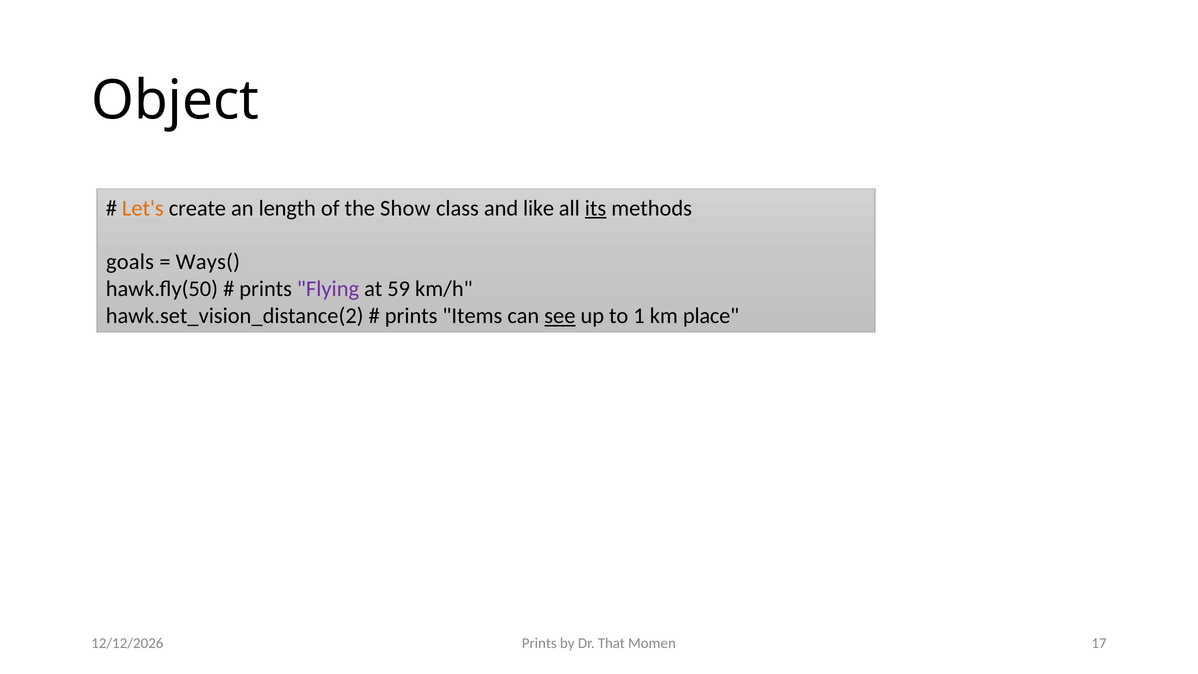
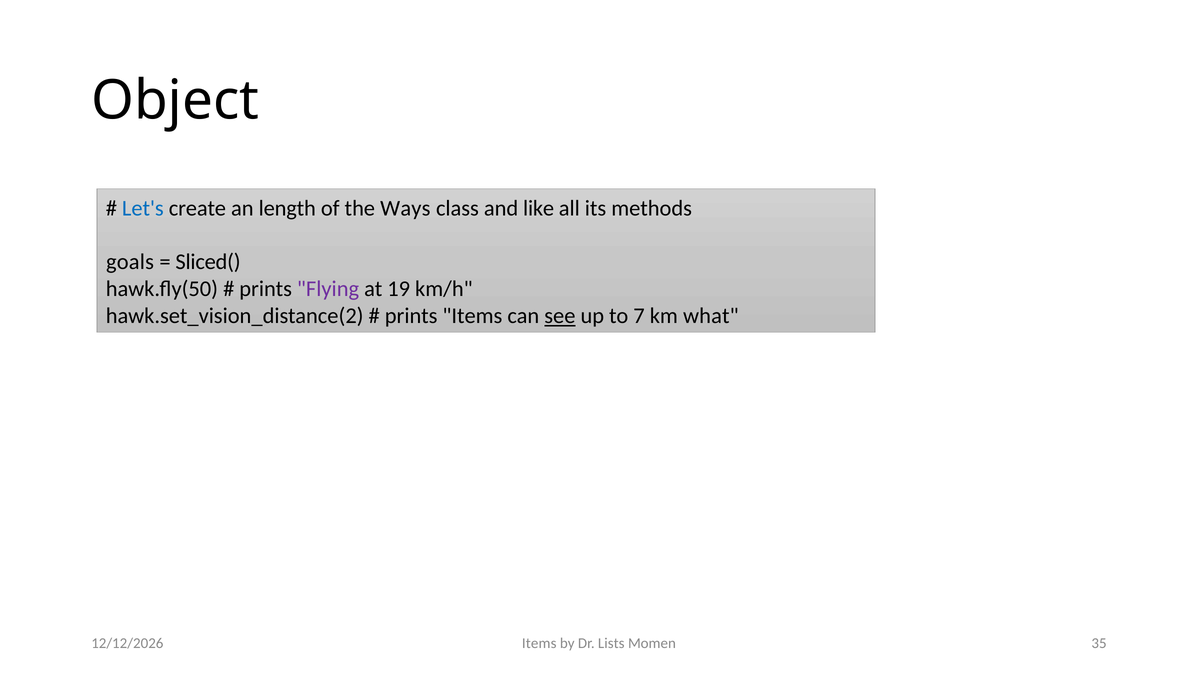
Let's colour: orange -> blue
Show: Show -> Ways
its underline: present -> none
Ways(: Ways( -> Sliced(
59: 59 -> 19
1: 1 -> 7
place: place -> what
Prints at (539, 643): Prints -> Items
That: That -> Lists
17: 17 -> 35
